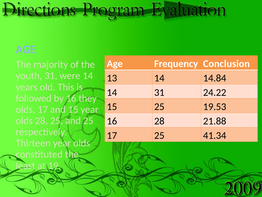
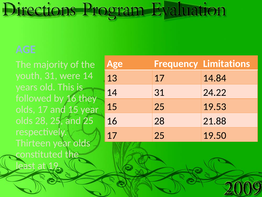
Conclusion: Conclusion -> Limitations
13 14: 14 -> 17
41.34: 41.34 -> 19.50
